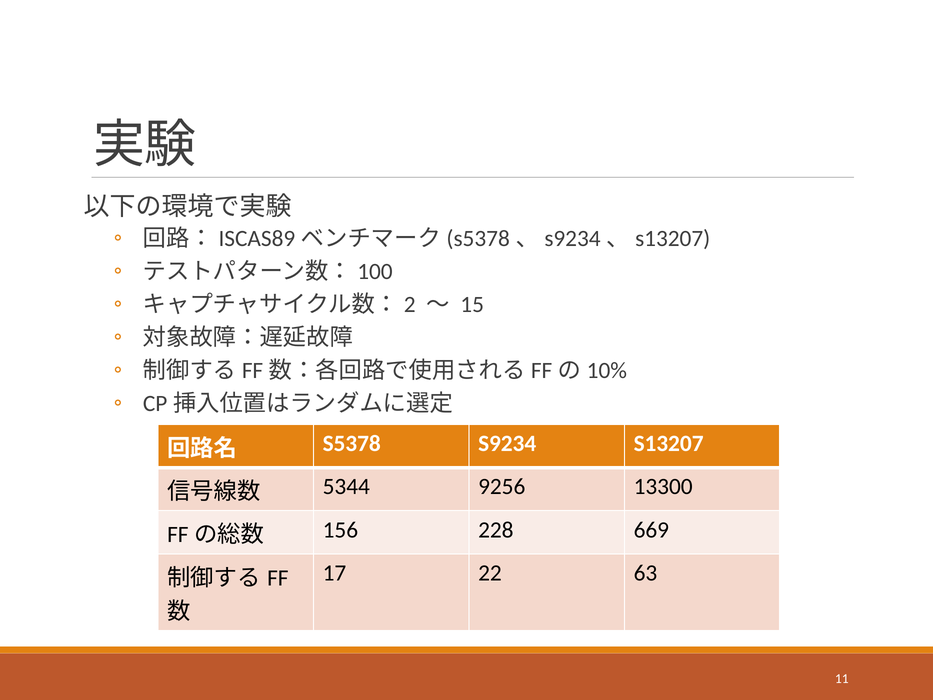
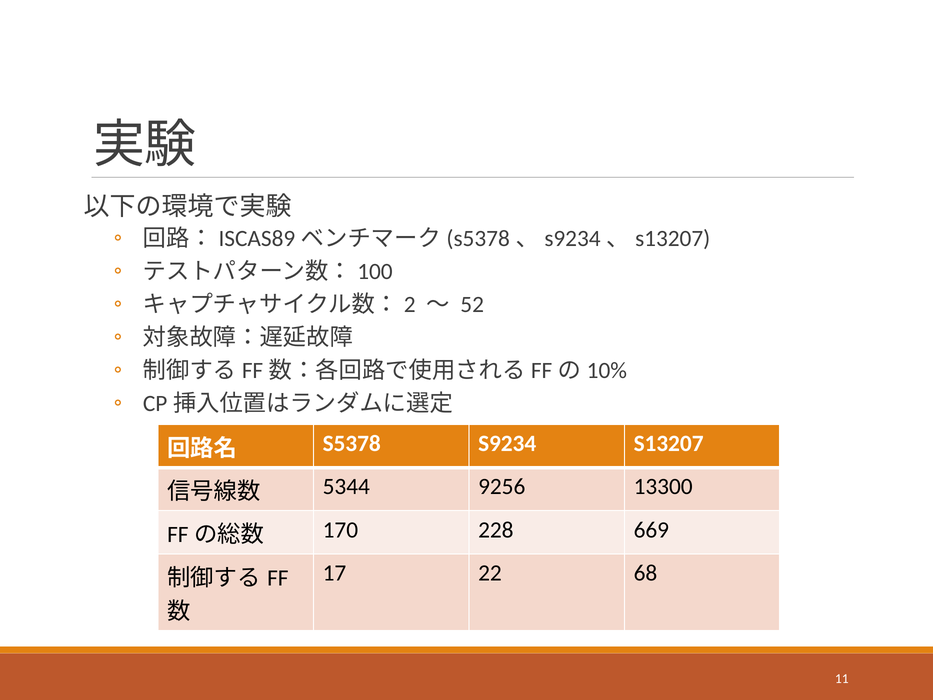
15: 15 -> 52
156: 156 -> 170
63: 63 -> 68
